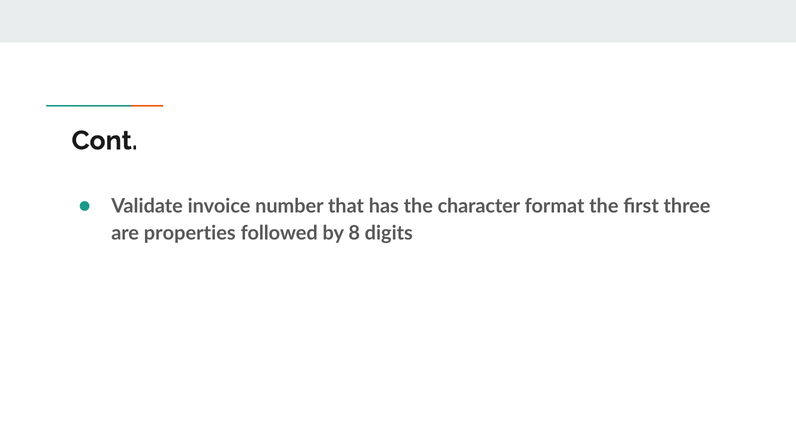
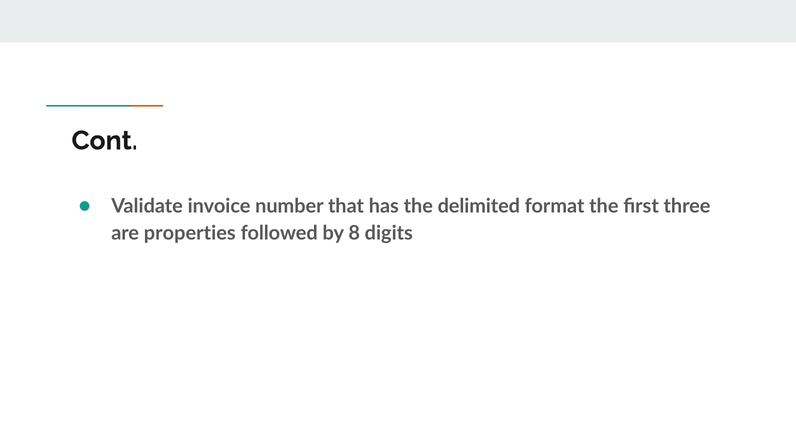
character: character -> delimited
